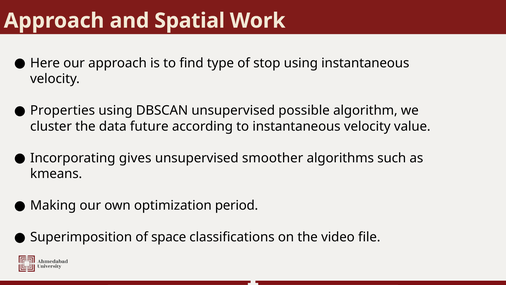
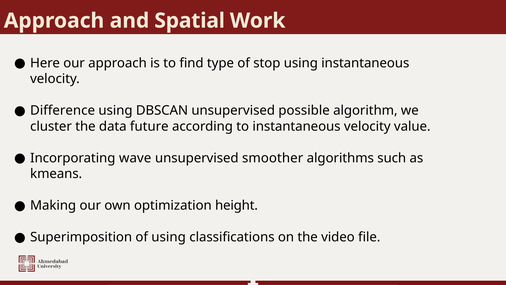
Properties: Properties -> Difference
gives: gives -> wave
period: period -> height
of space: space -> using
